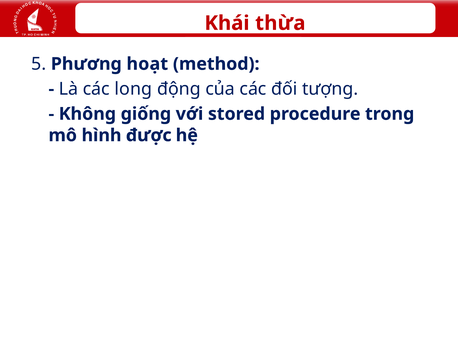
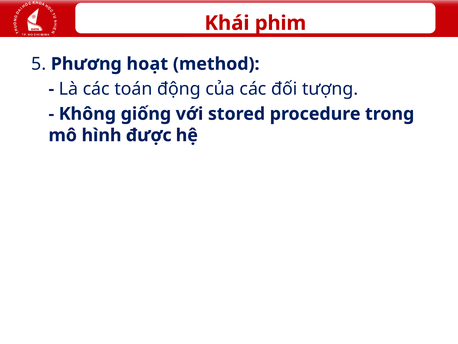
thừa: thừa -> phim
long: long -> toán
